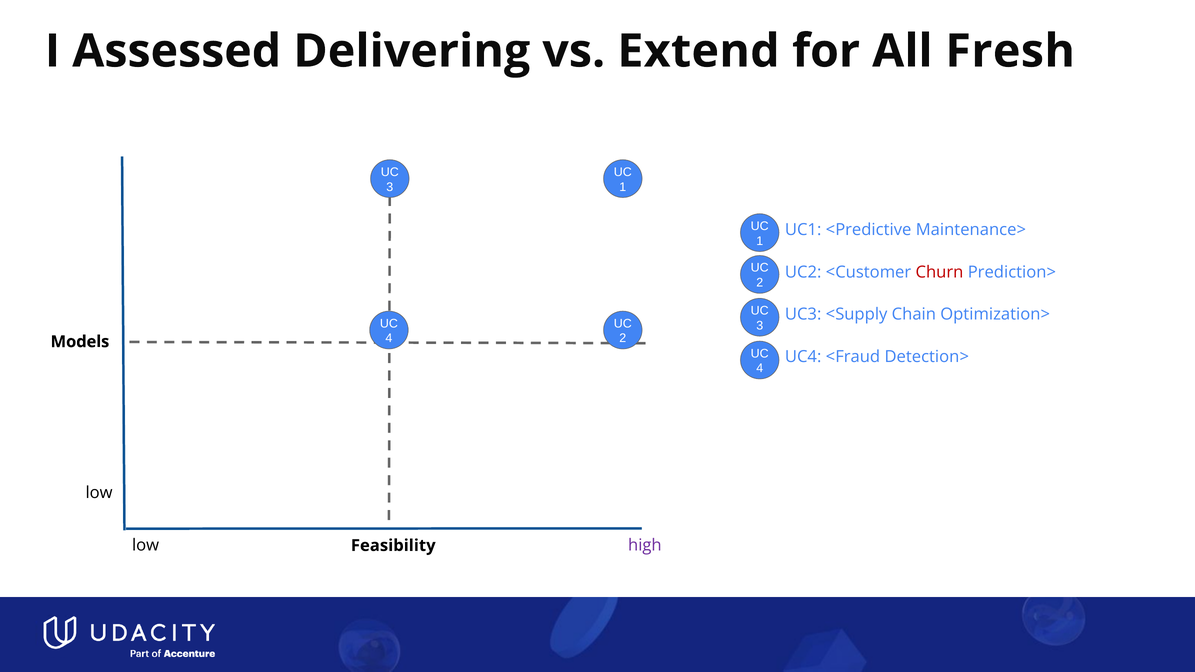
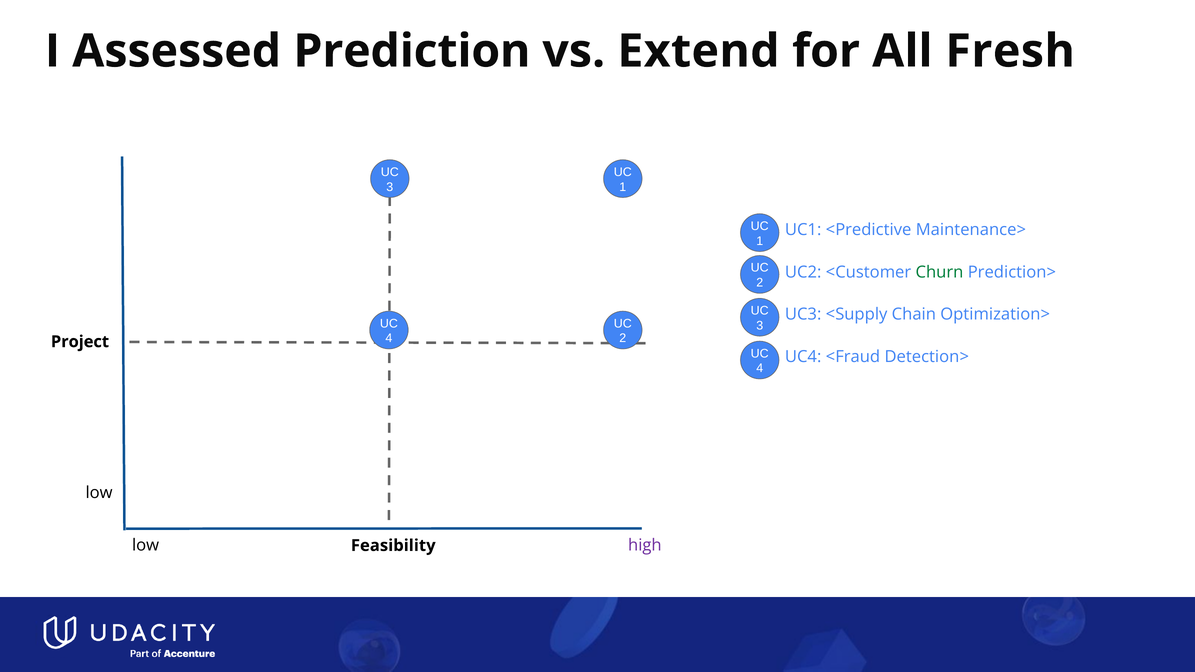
Delivering: Delivering -> Prediction
Churn colour: red -> green
Models: Models -> Project
